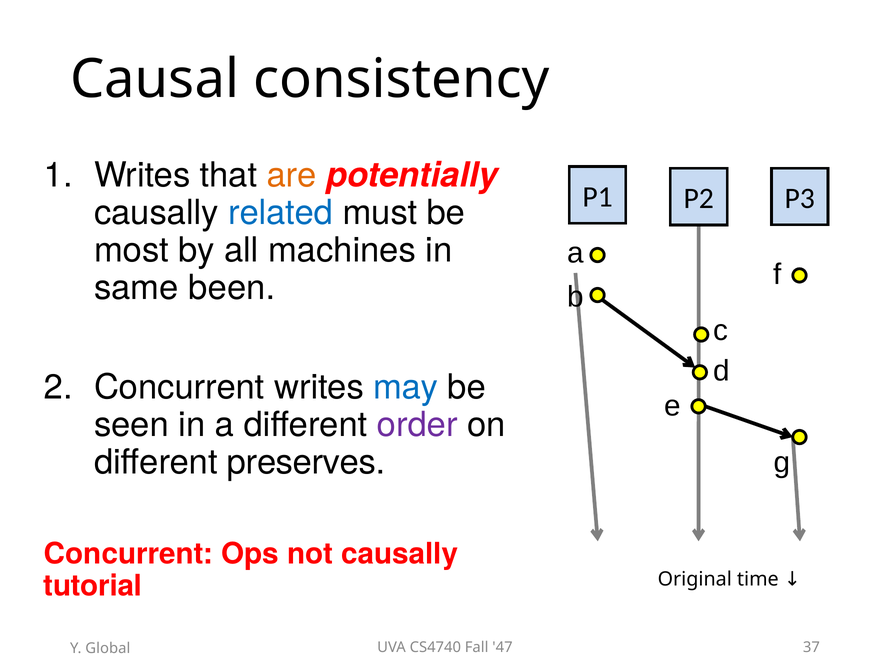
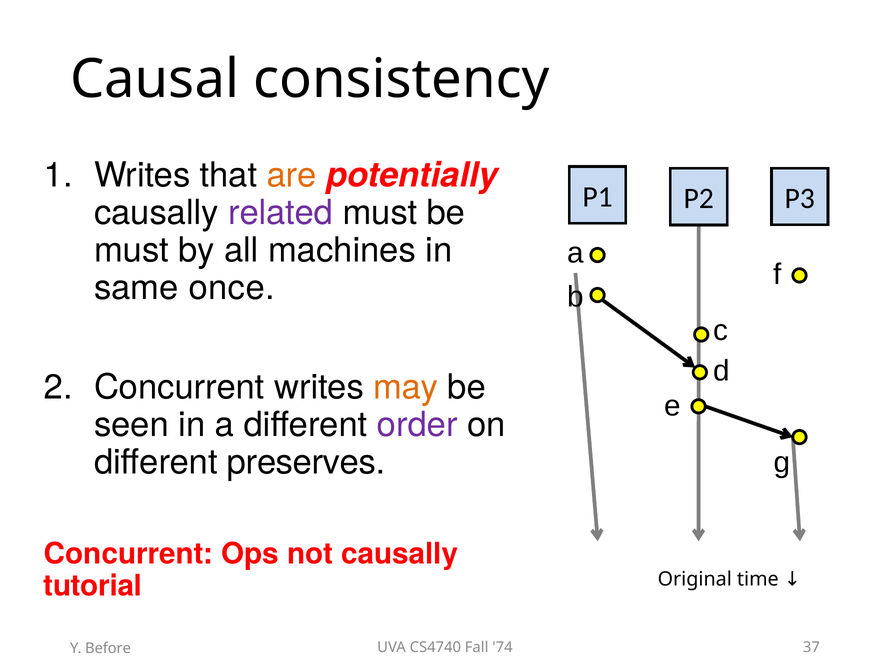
related colour: blue -> purple
most at (132, 250): most -> must
been: been -> once
may colour: blue -> orange
47: 47 -> 74
Global: Global -> Before
